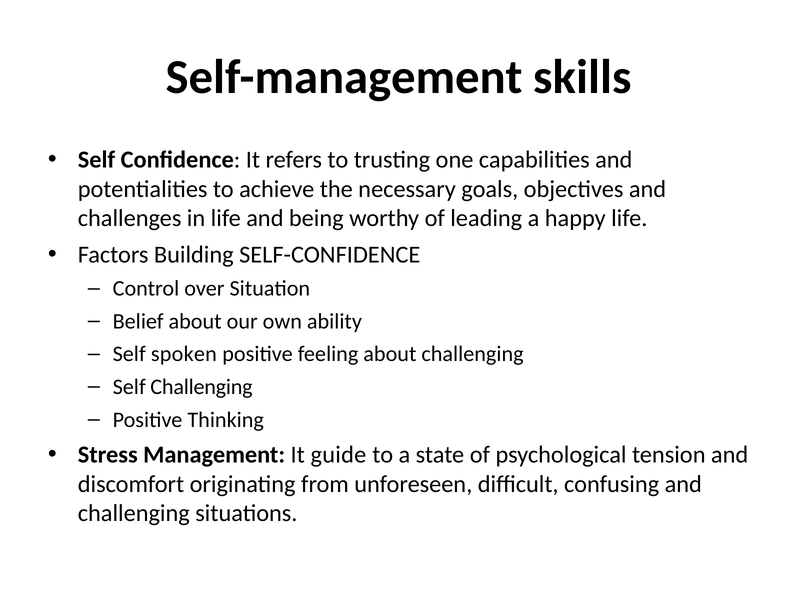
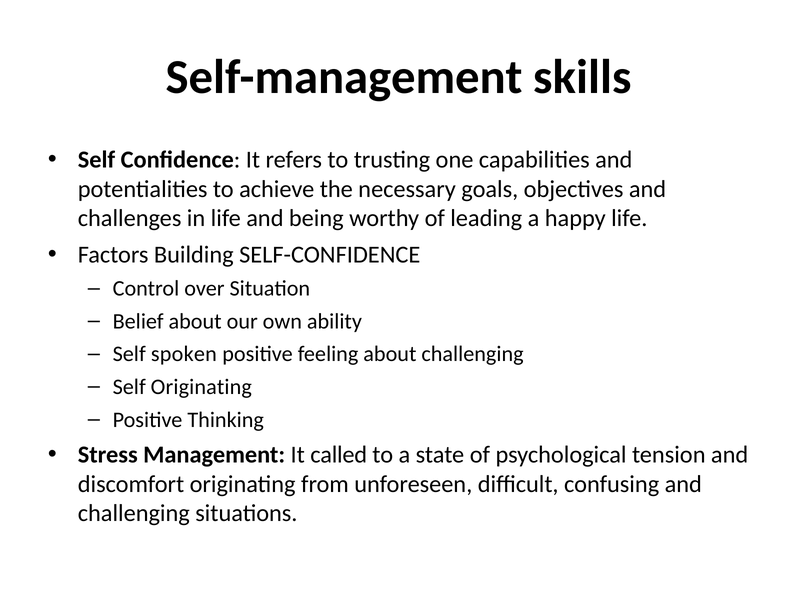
Self Challenging: Challenging -> Originating
guide: guide -> called
